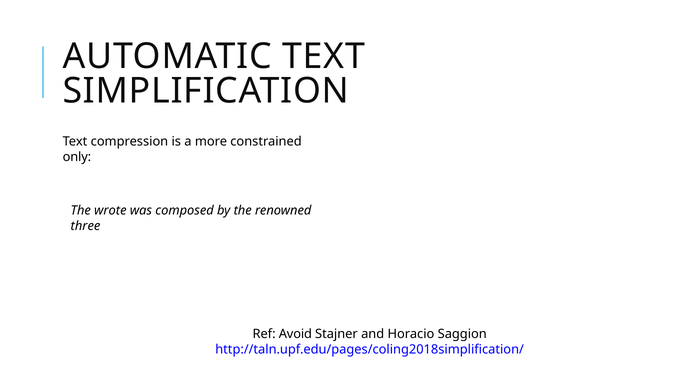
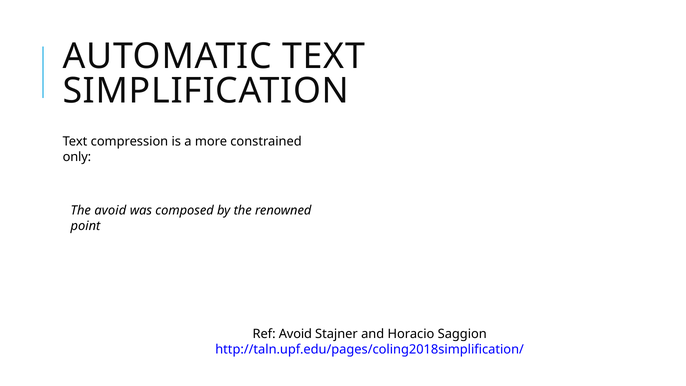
The wrote: wrote -> avoid
three: three -> point
